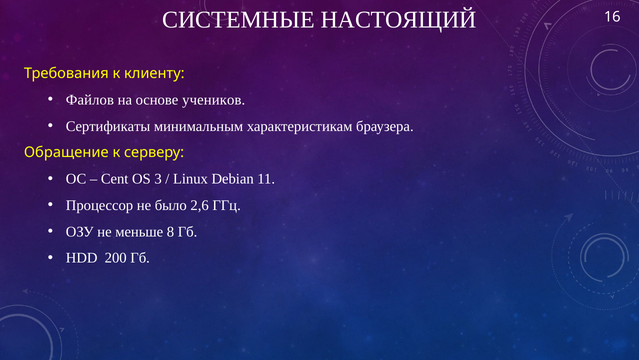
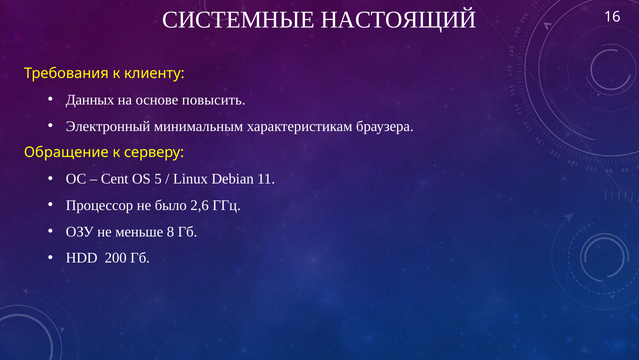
Файлов: Файлов -> Данных
учеников: учеников -> повысить
Сертификаты: Сертификаты -> Электронный
3: 3 -> 5
